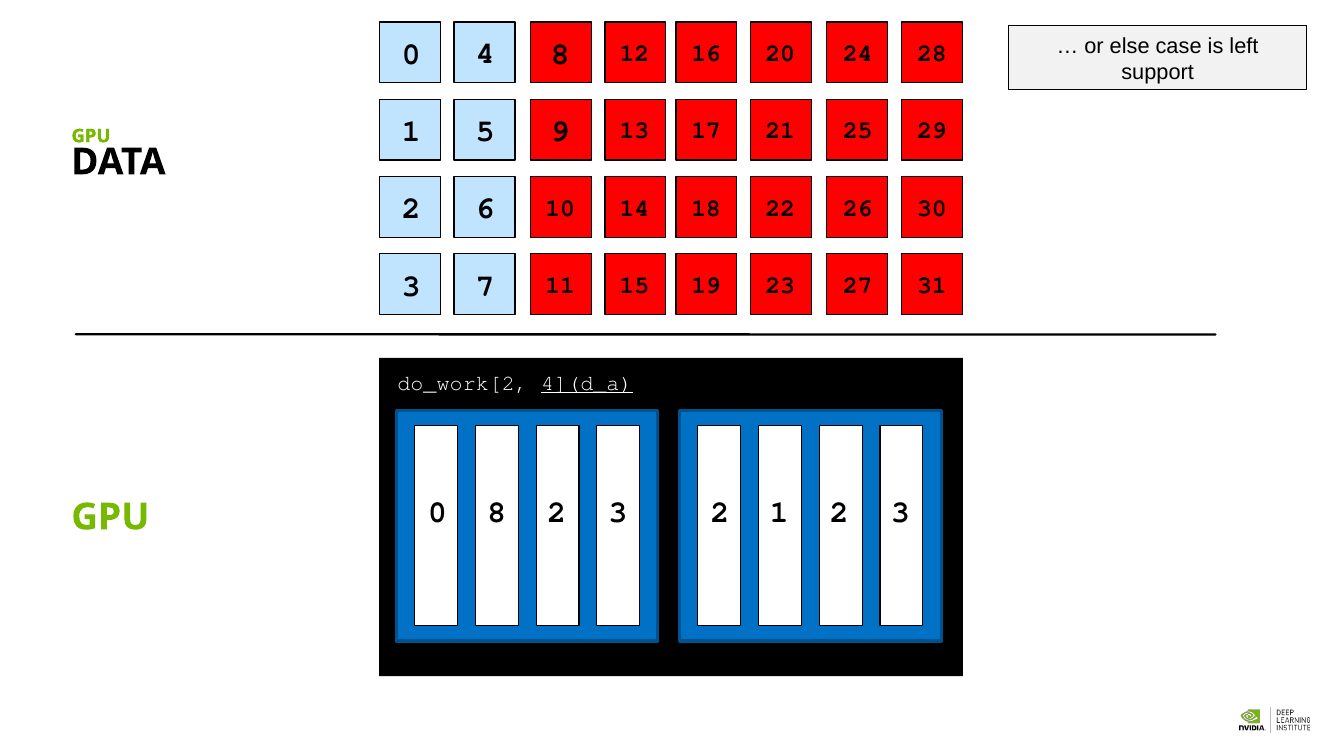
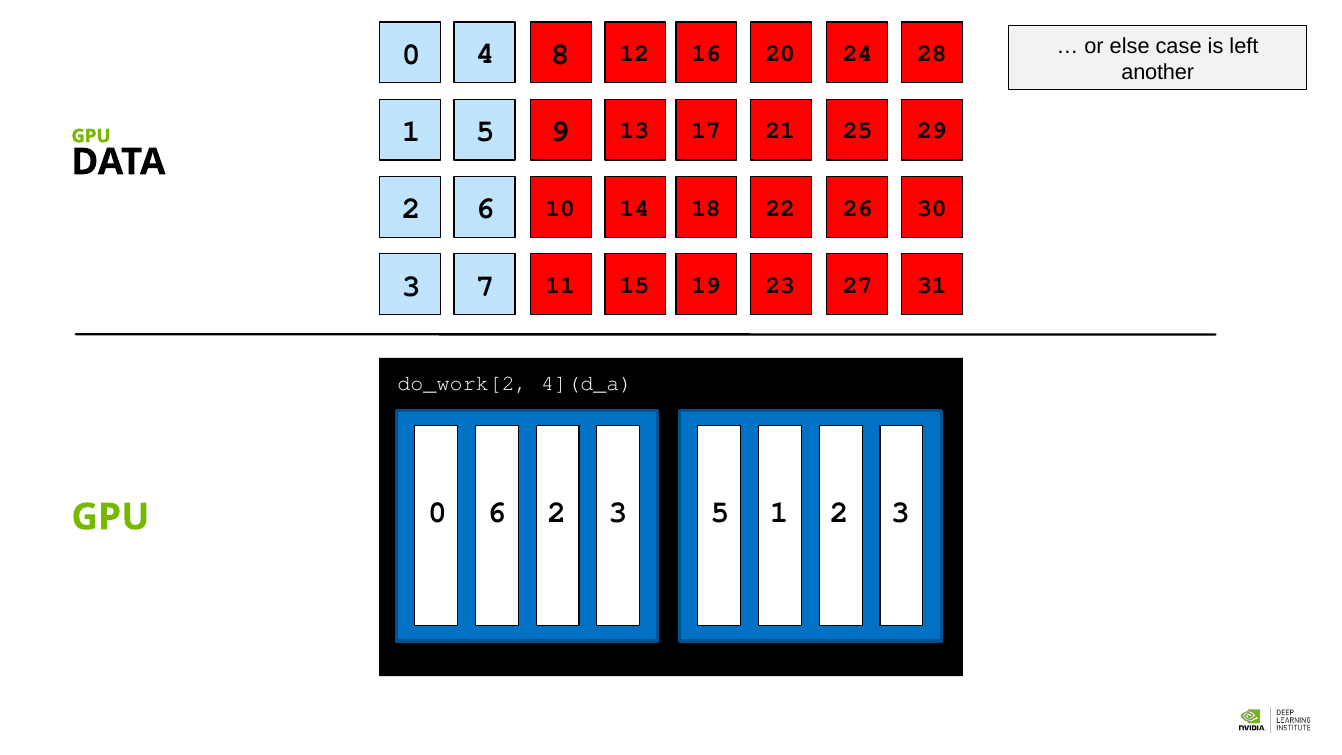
support: support -> another
4](d_a underline: present -> none
0 8: 8 -> 6
3 2: 2 -> 5
